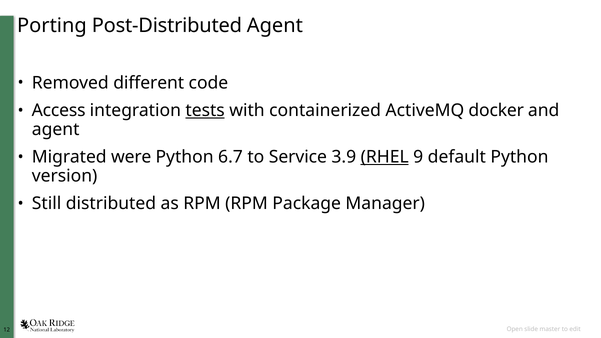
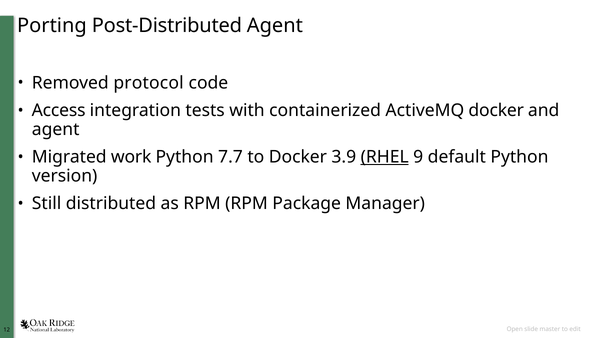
different: different -> protocol
tests underline: present -> none
were: were -> work
6.7: 6.7 -> 7.7
to Service: Service -> Docker
